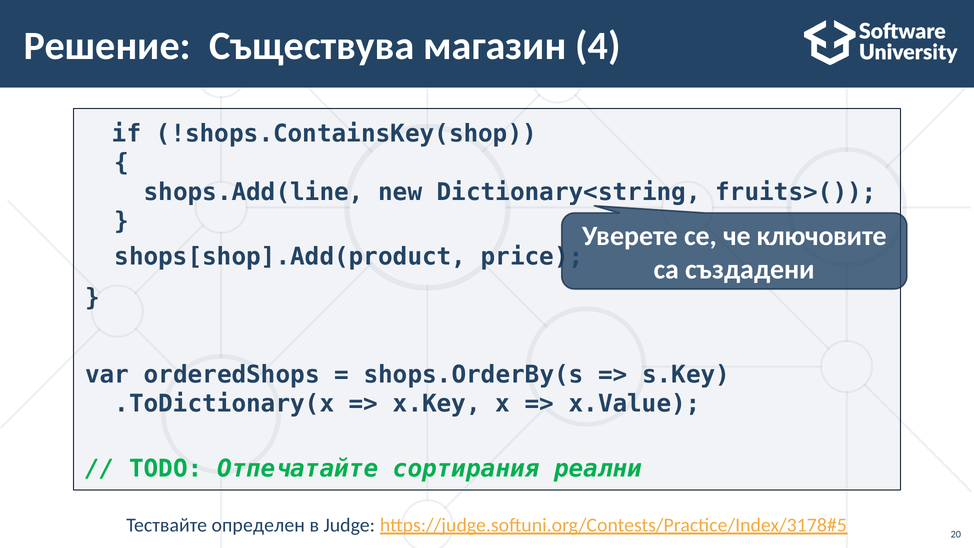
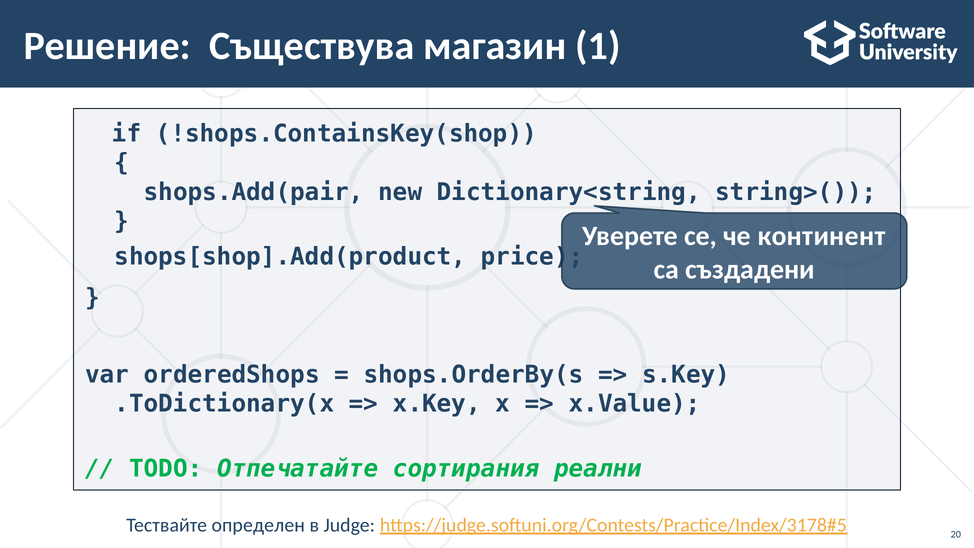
4: 4 -> 1
shops.Add(line: shops.Add(line -> shops.Add(pair
fruits>(: fruits>( -> string>(
ключовите: ключовите -> континент
